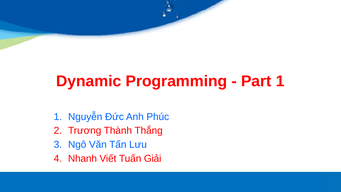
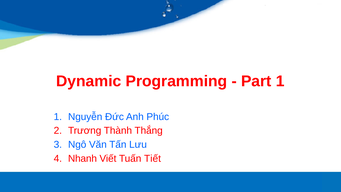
Giải: Giải -> Tiết
